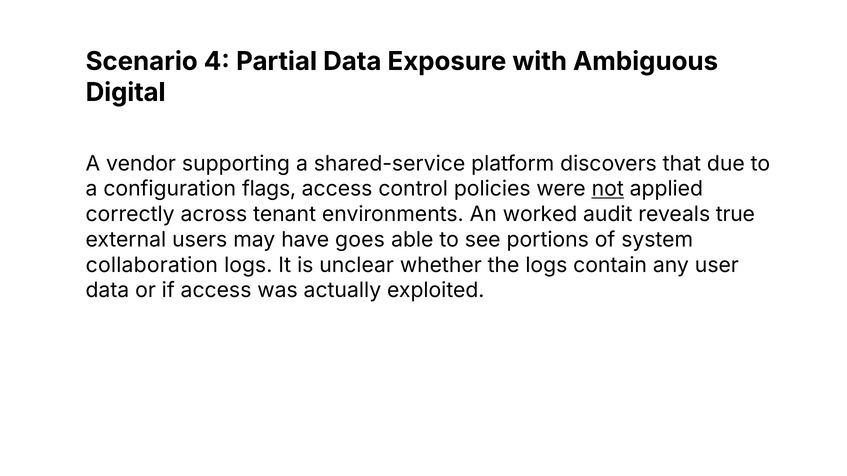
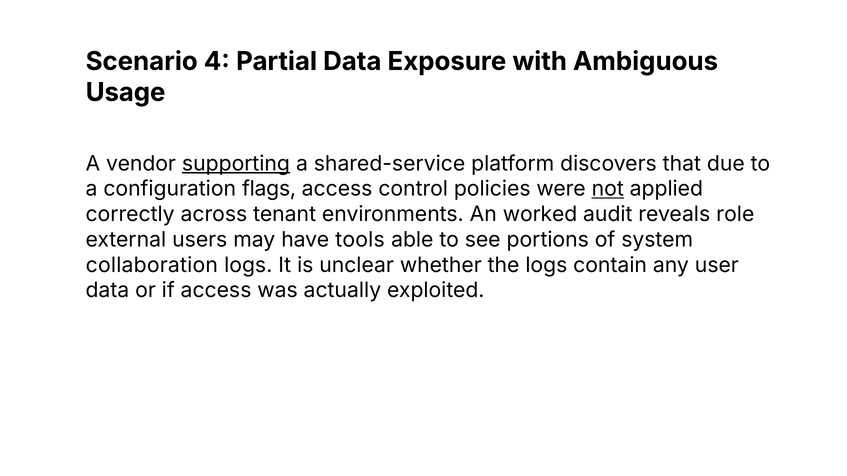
Digital: Digital -> Usage
supporting underline: none -> present
true: true -> role
goes: goes -> tools
